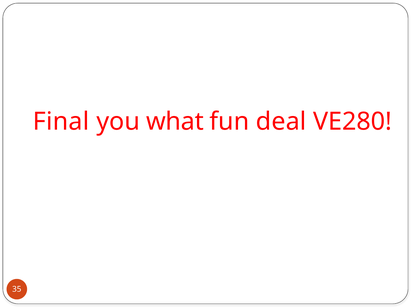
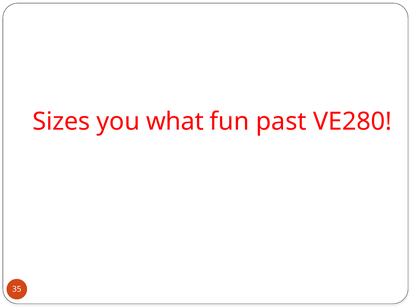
Final: Final -> Sizes
deal: deal -> past
